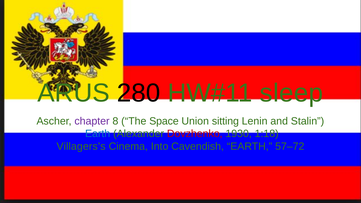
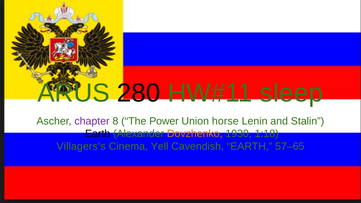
Space: Space -> Power
sitting: sitting -> horse
Earth at (98, 134) colour: blue -> black
Dovzhenko colour: red -> orange
Into: Into -> Yell
57–72: 57–72 -> 57–65
